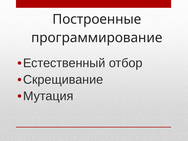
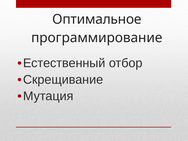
Построенные: Построенные -> Оптимальное
